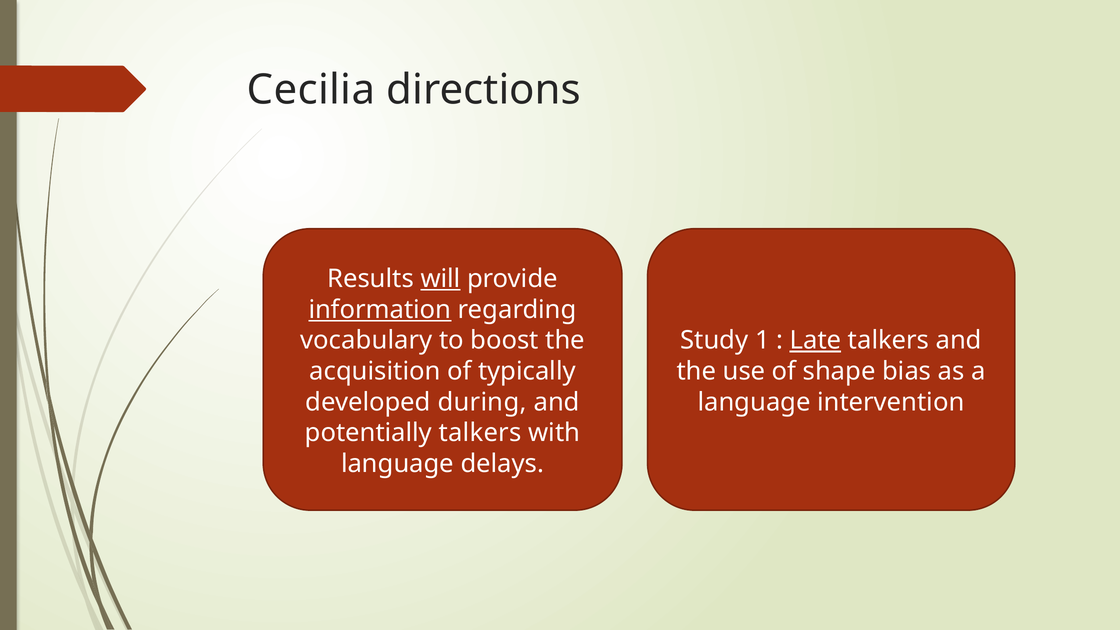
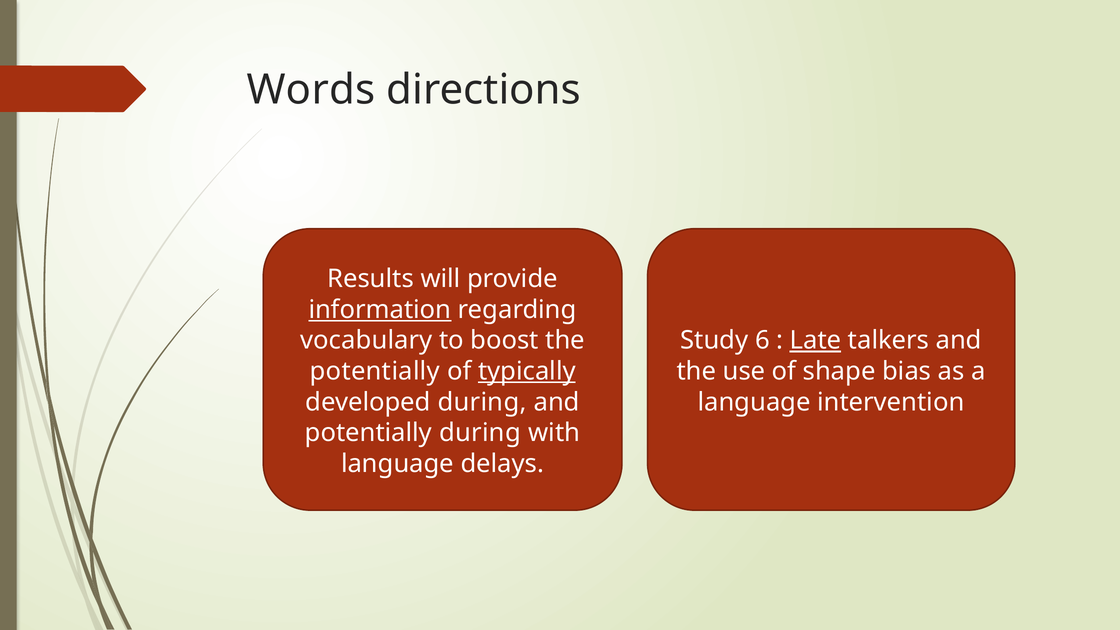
Cecilia: Cecilia -> Words
will underline: present -> none
1: 1 -> 6
acquisition at (375, 371): acquisition -> potentially
typically underline: none -> present
potentially talkers: talkers -> during
